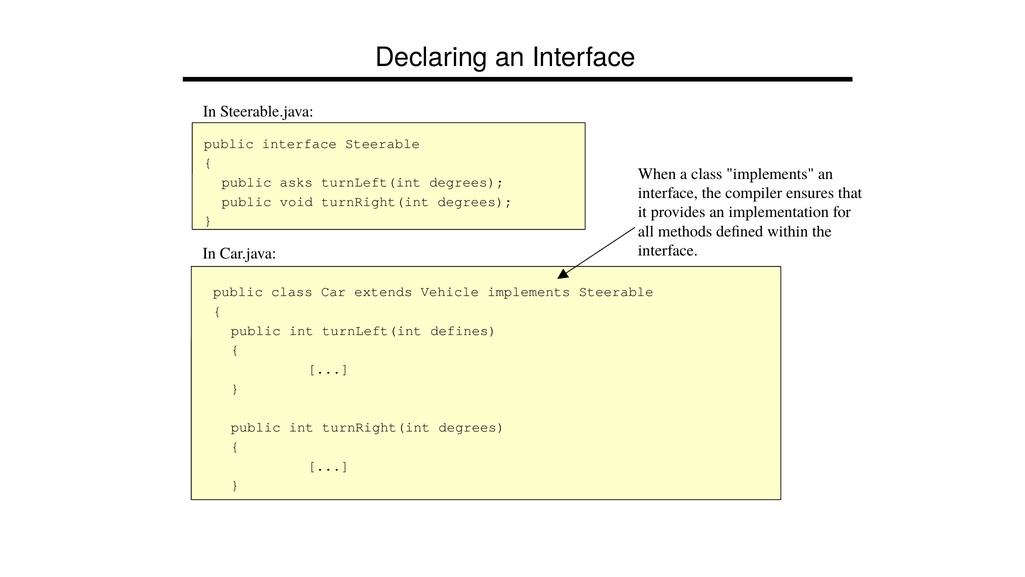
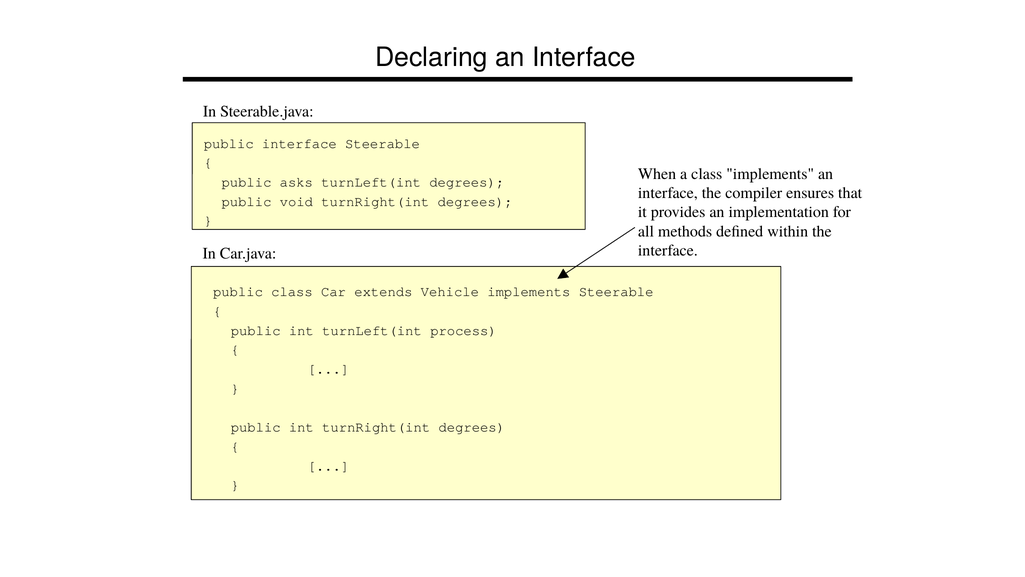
defines: defines -> process
